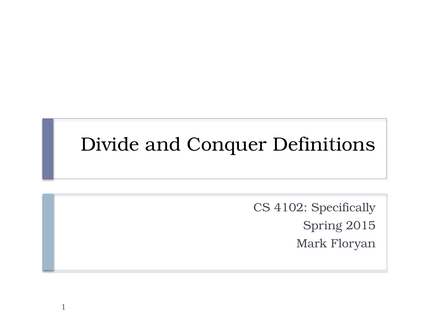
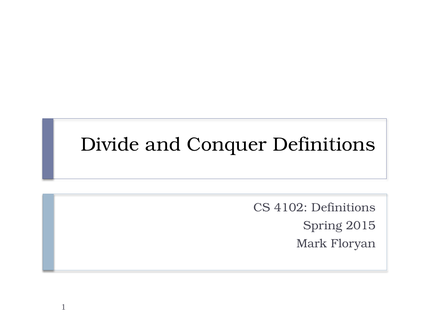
4102 Specifically: Specifically -> Definitions
